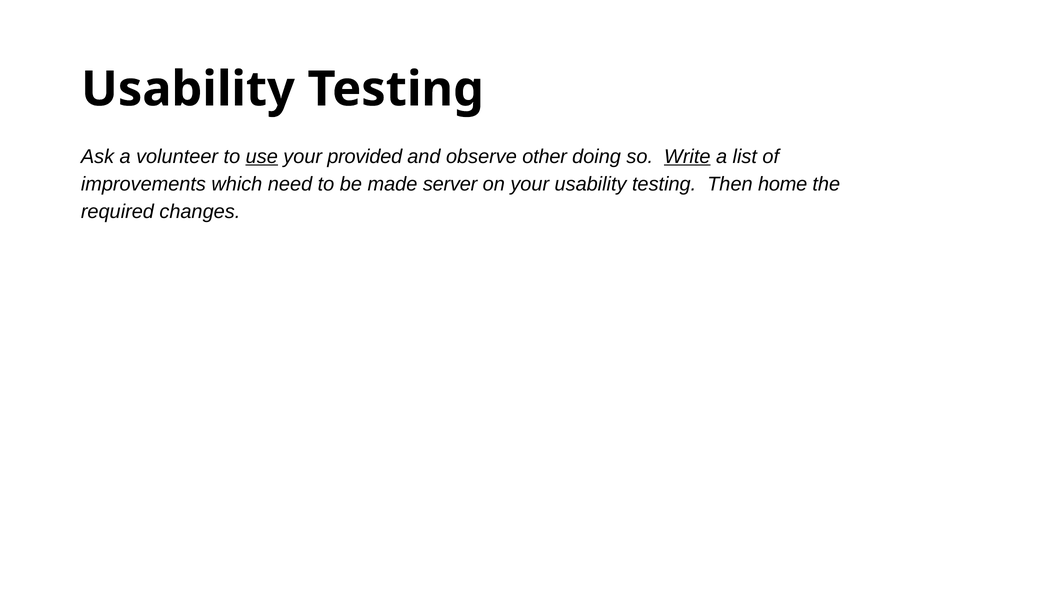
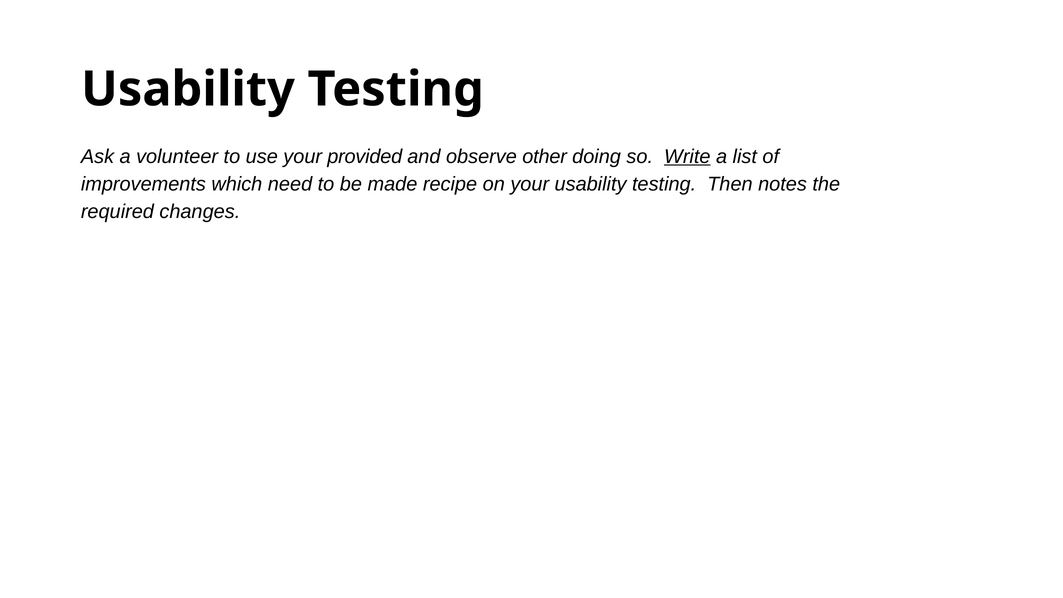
use underline: present -> none
server: server -> recipe
home: home -> notes
